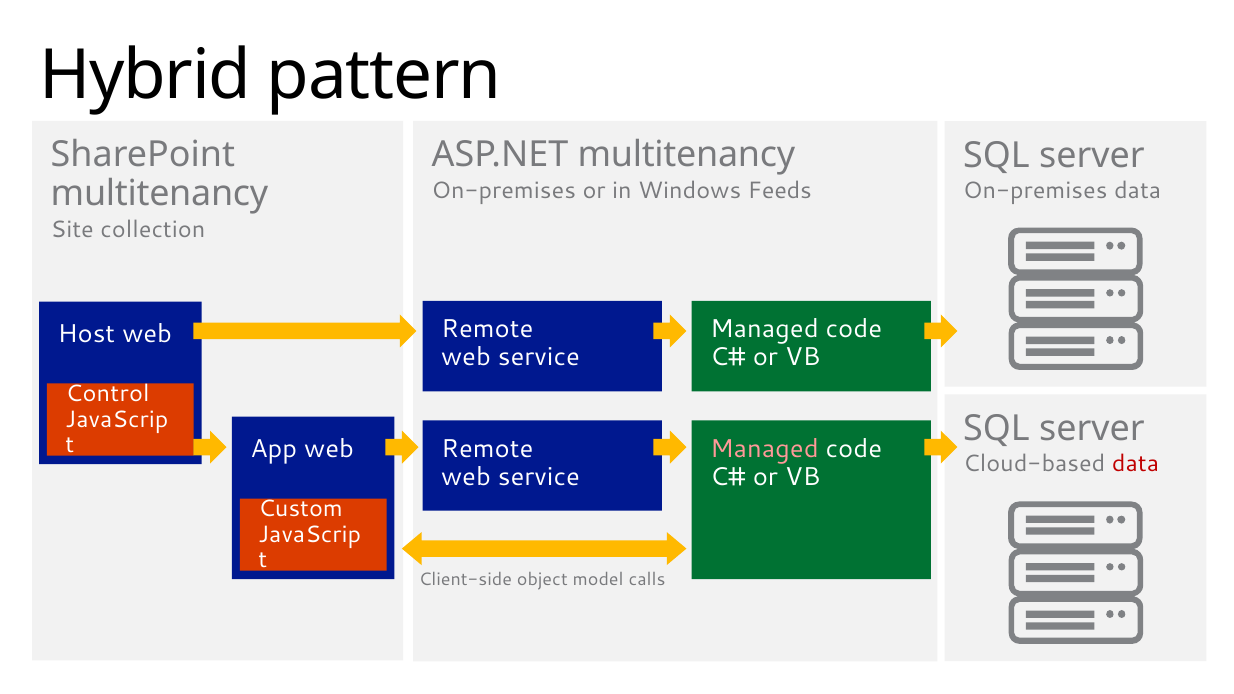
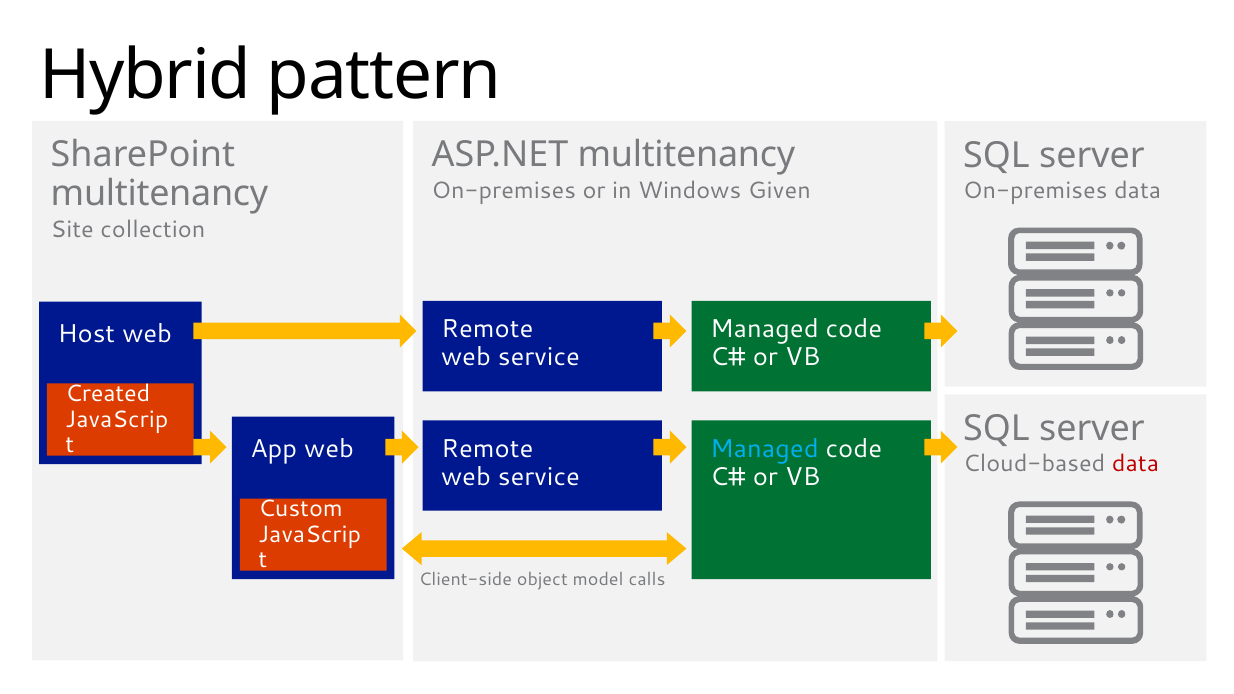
Feeds: Feeds -> Given
Control: Control -> Created
Managed at (764, 449) colour: pink -> light blue
